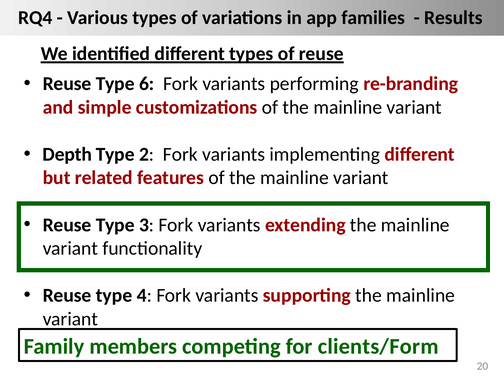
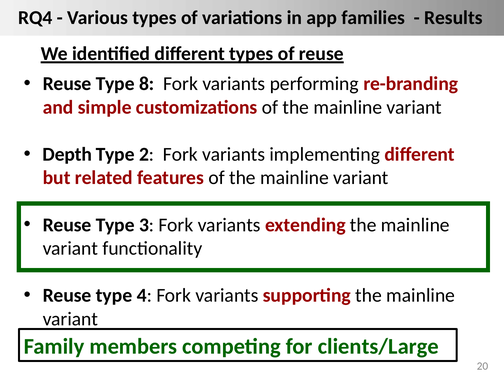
6: 6 -> 8
clients/Form: clients/Form -> clients/Large
